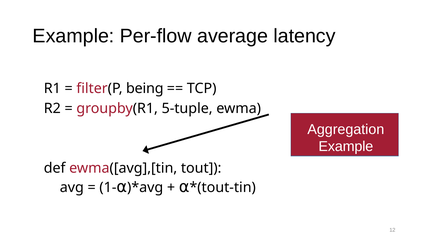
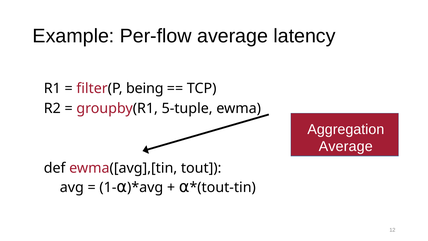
Example at (346, 146): Example -> Average
